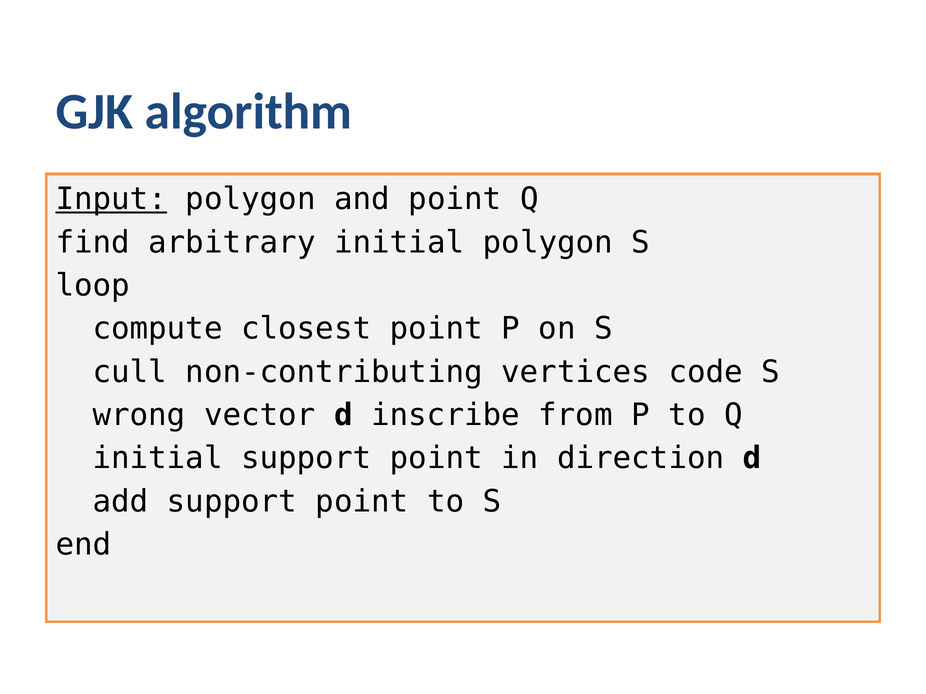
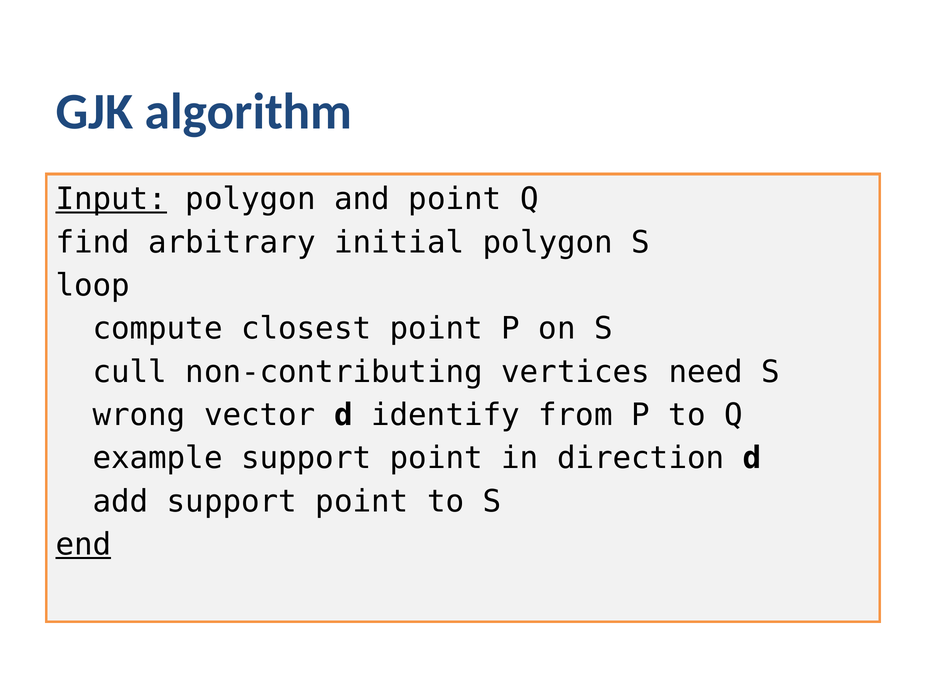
code: code -> need
inscribe: inscribe -> identify
initial at (158, 459): initial -> example
end underline: none -> present
